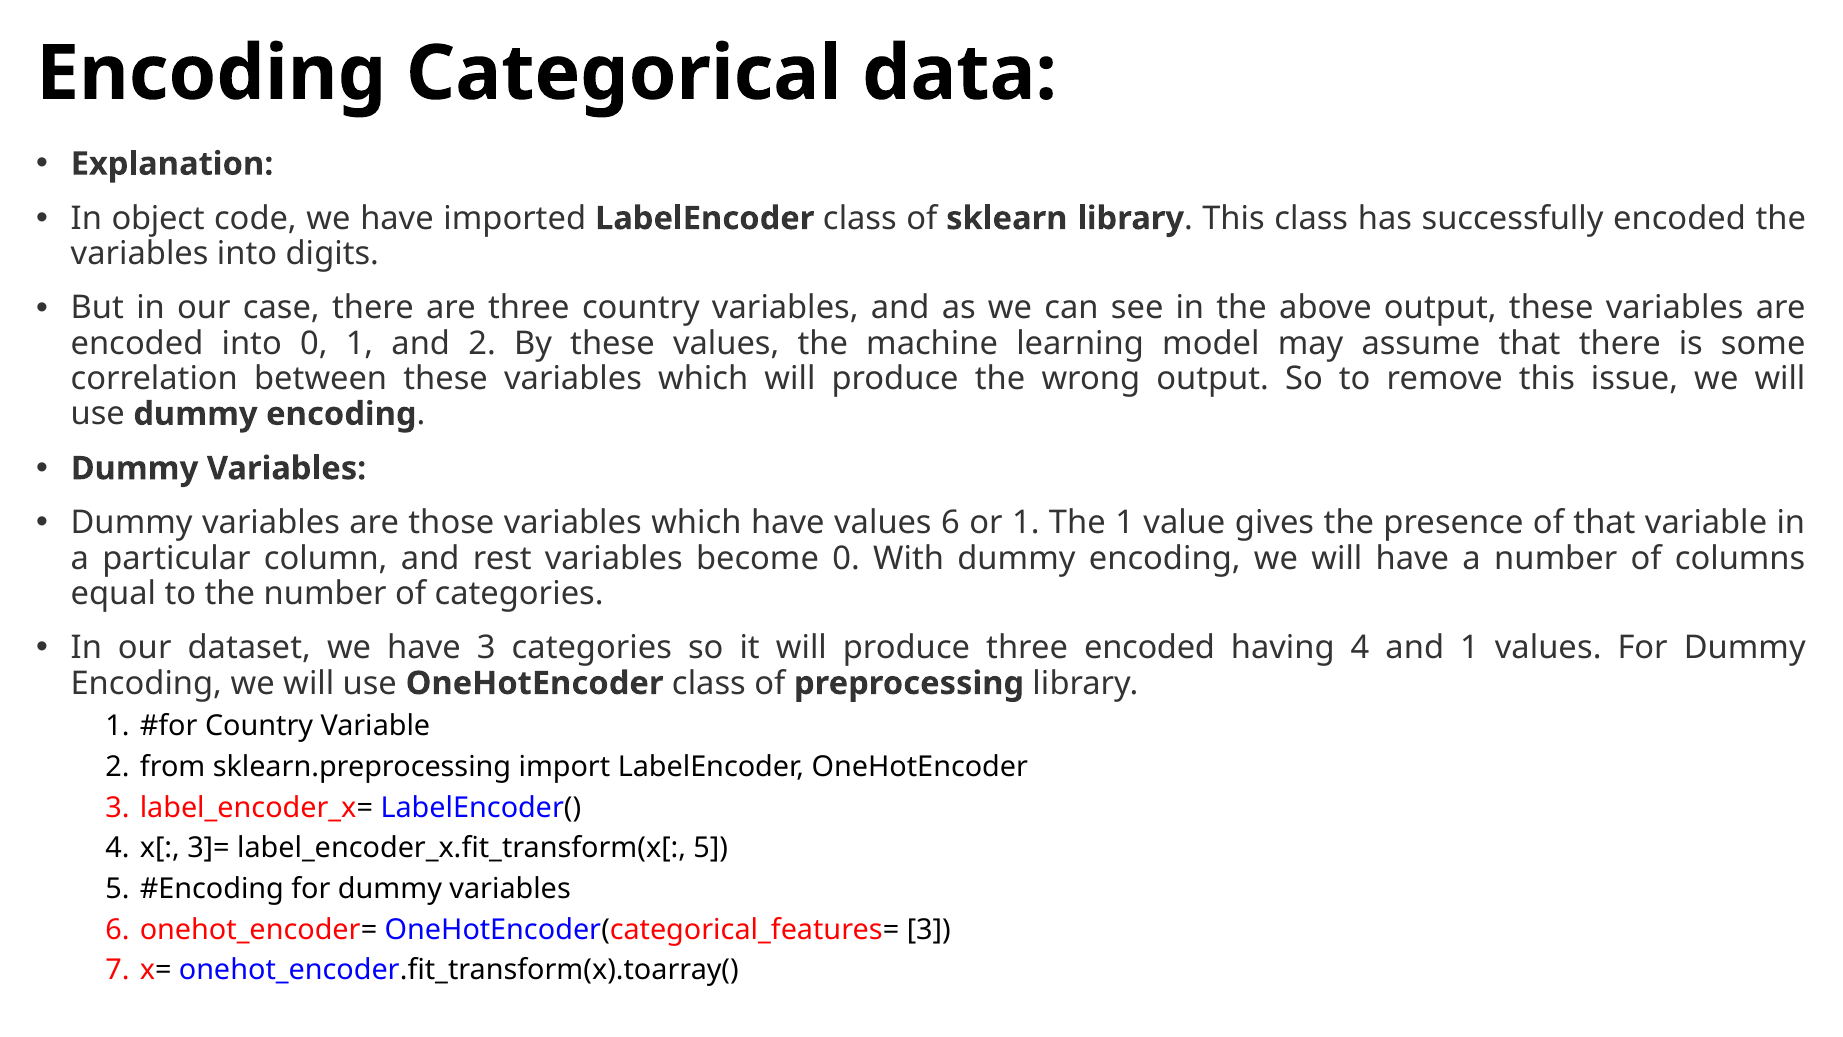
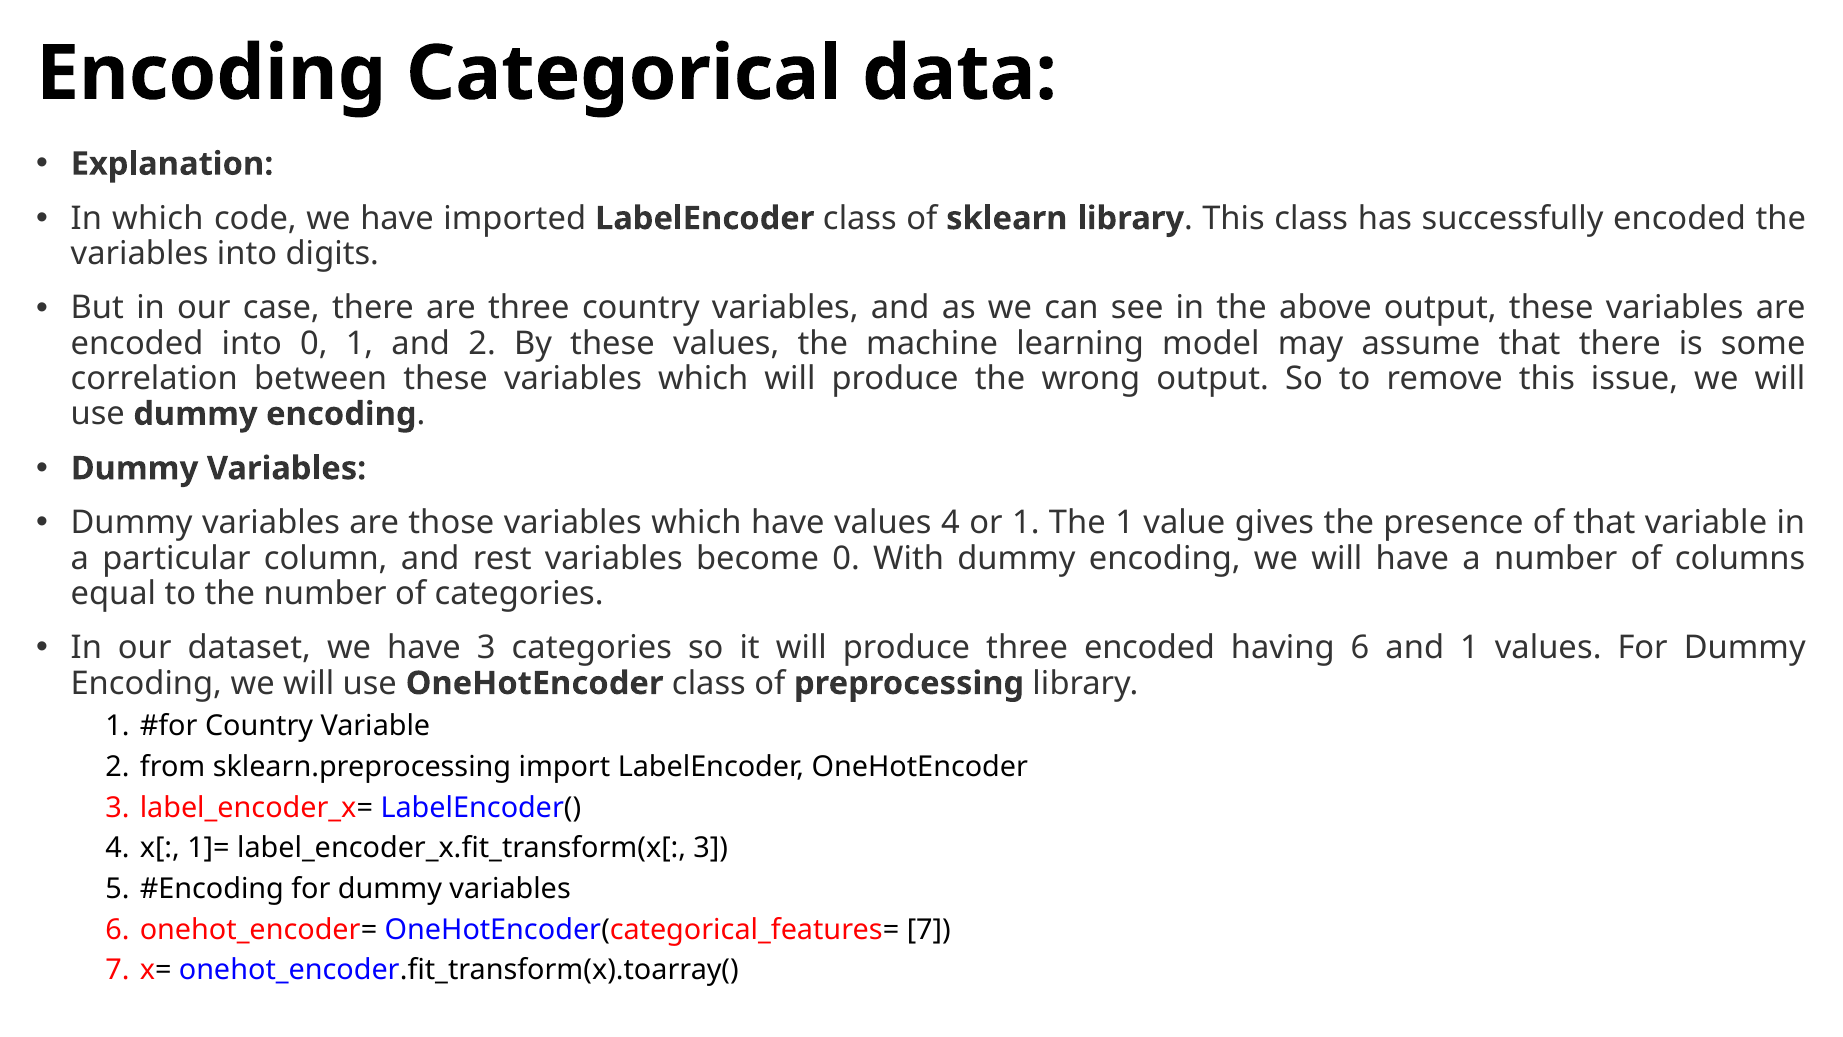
In object: object -> which
values 6: 6 -> 4
having 4: 4 -> 6
3]=: 3]= -> 1]=
label_encoder_x.fit_transform(x[ 5: 5 -> 3
OneHotEncoder(categorical_features= 3: 3 -> 7
